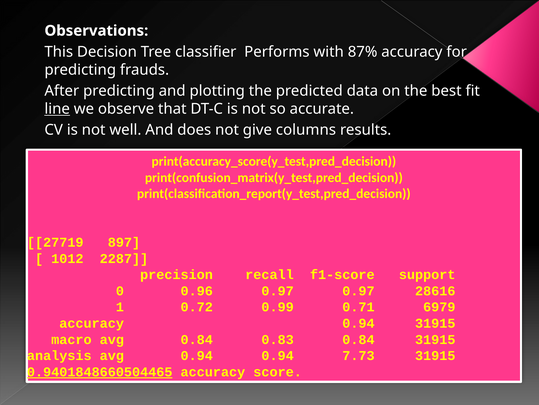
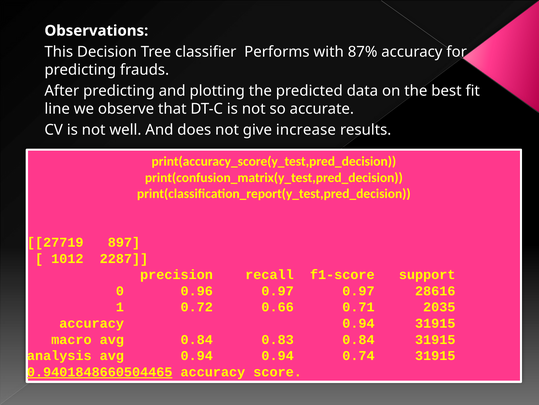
line underline: present -> none
columns: columns -> increase
0.99: 0.99 -> 0.66
6979: 6979 -> 2035
7.73: 7.73 -> 0.74
